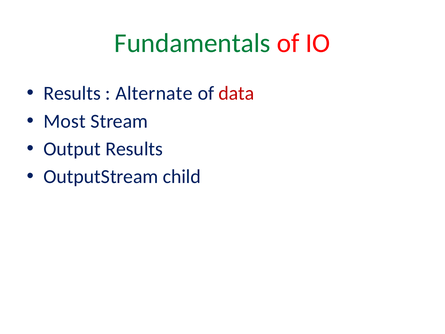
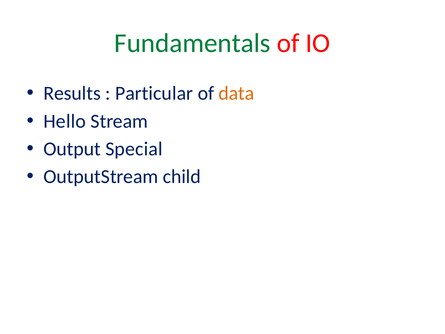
Alternate: Alternate -> Particular
data colour: red -> orange
Most: Most -> Hello
Output Results: Results -> Special
